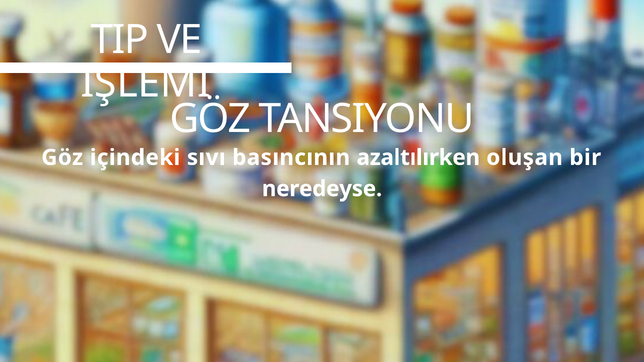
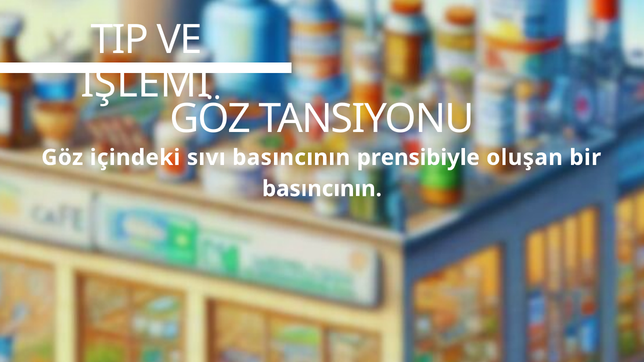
azaltılırken: azaltılırken -> prensibiyle
neredeyse at (322, 189): neredeyse -> basıncının
